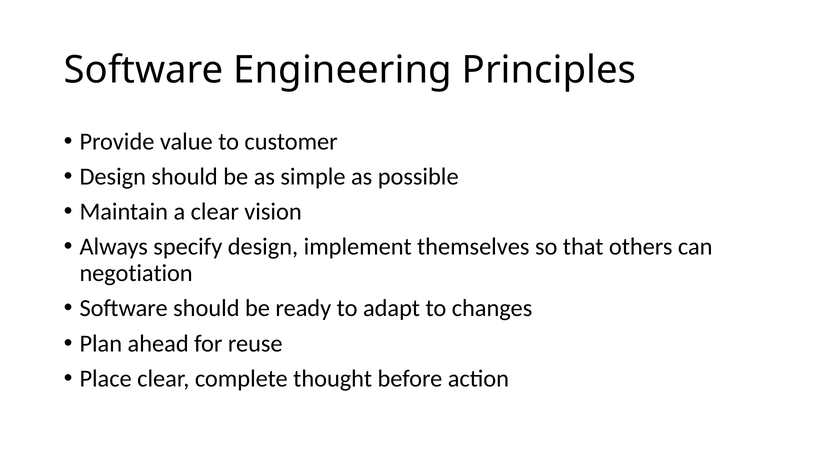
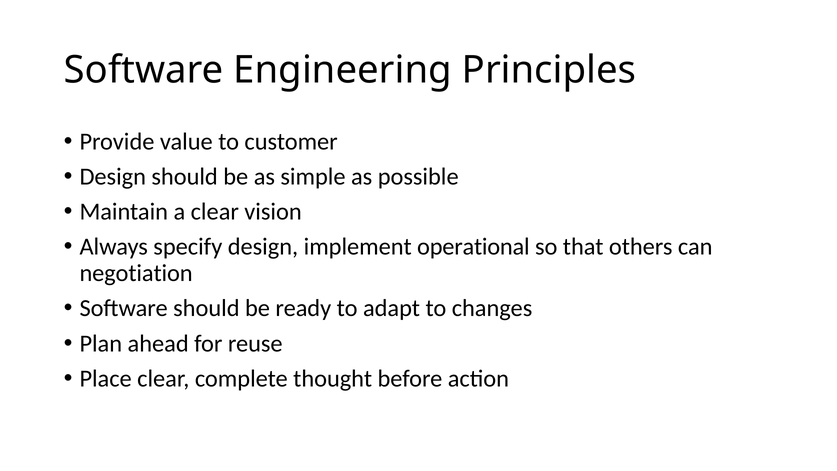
themselves: themselves -> operational
